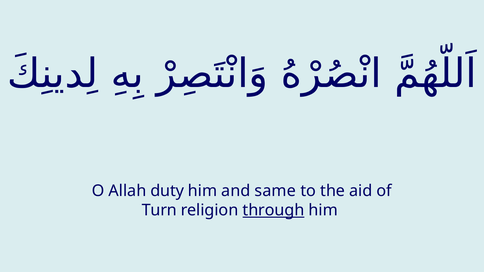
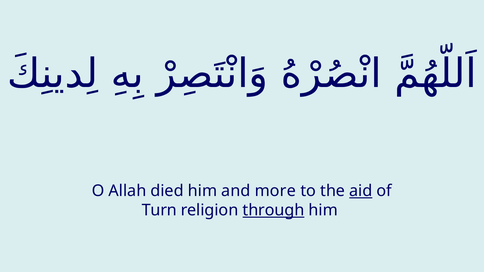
duty: duty -> died
same: same -> more
aid underline: none -> present
